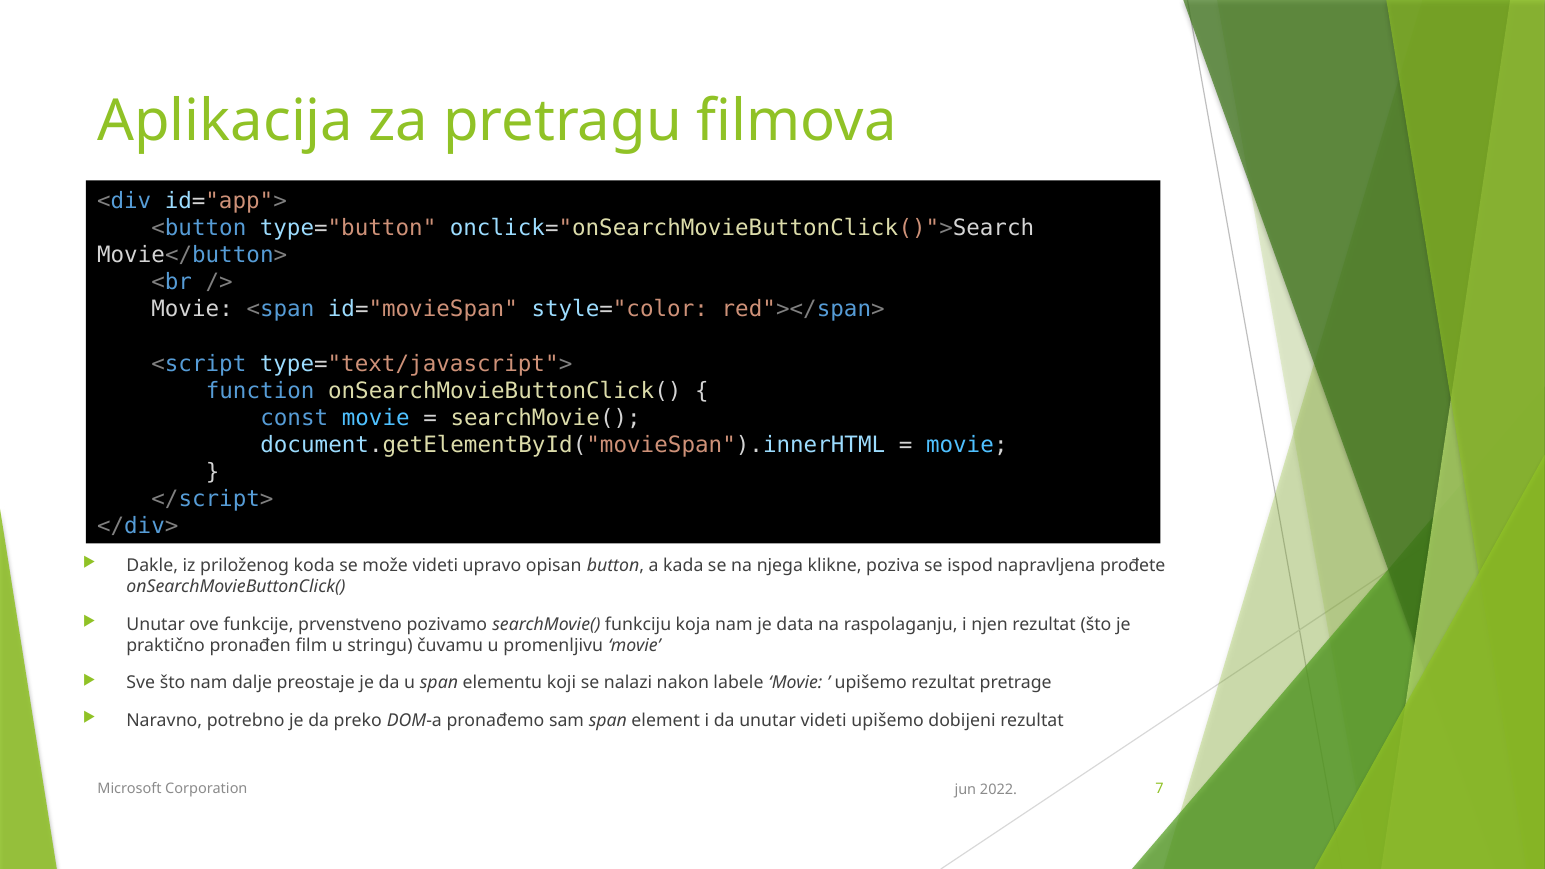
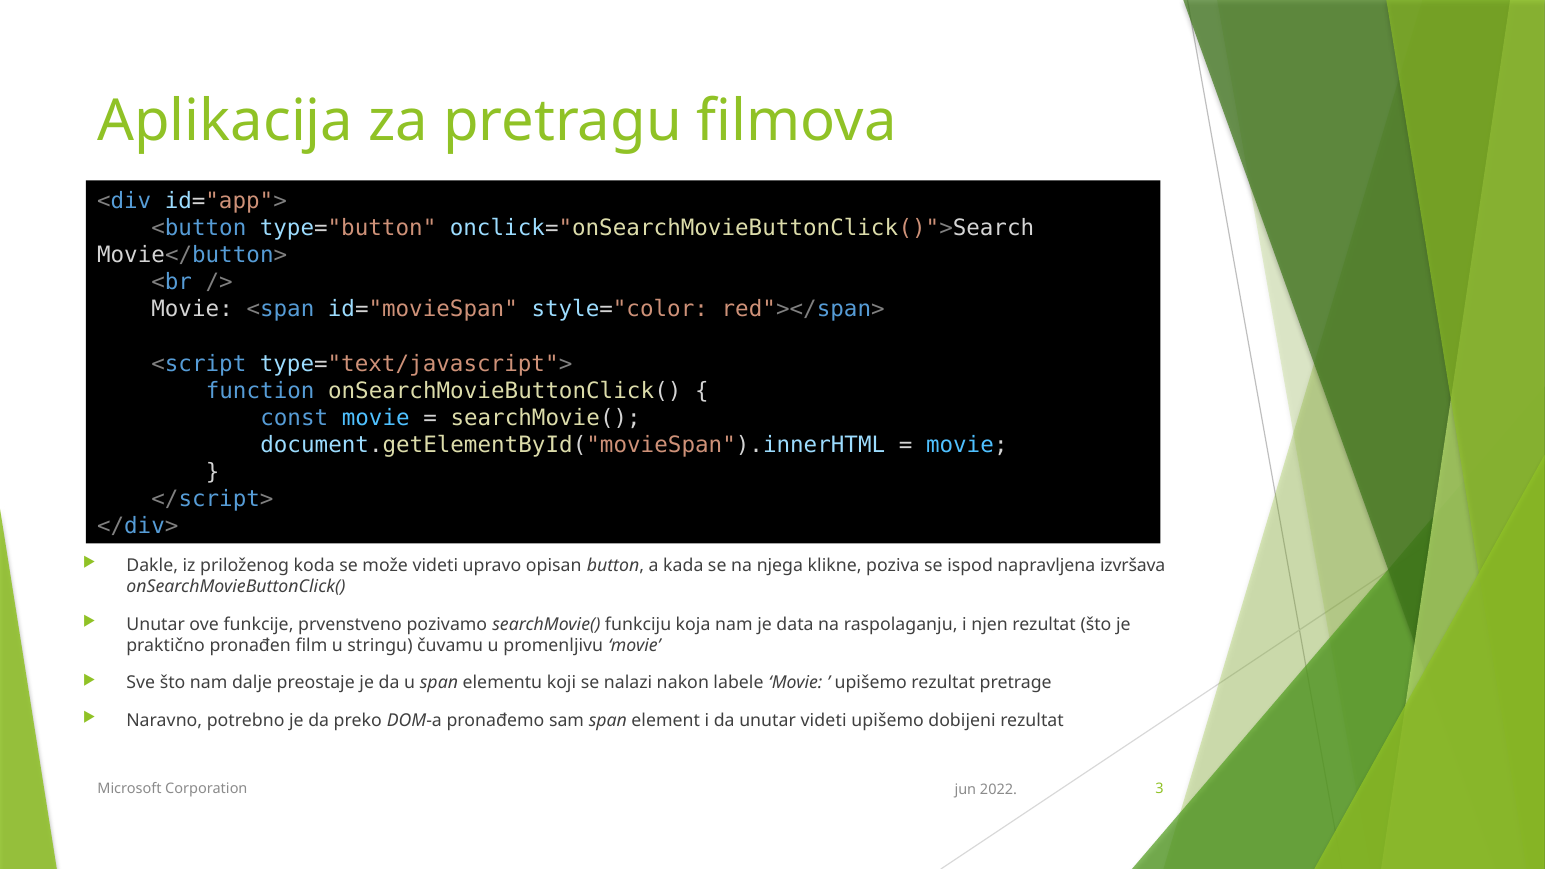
prođete: prođete -> izvršava
7: 7 -> 3
